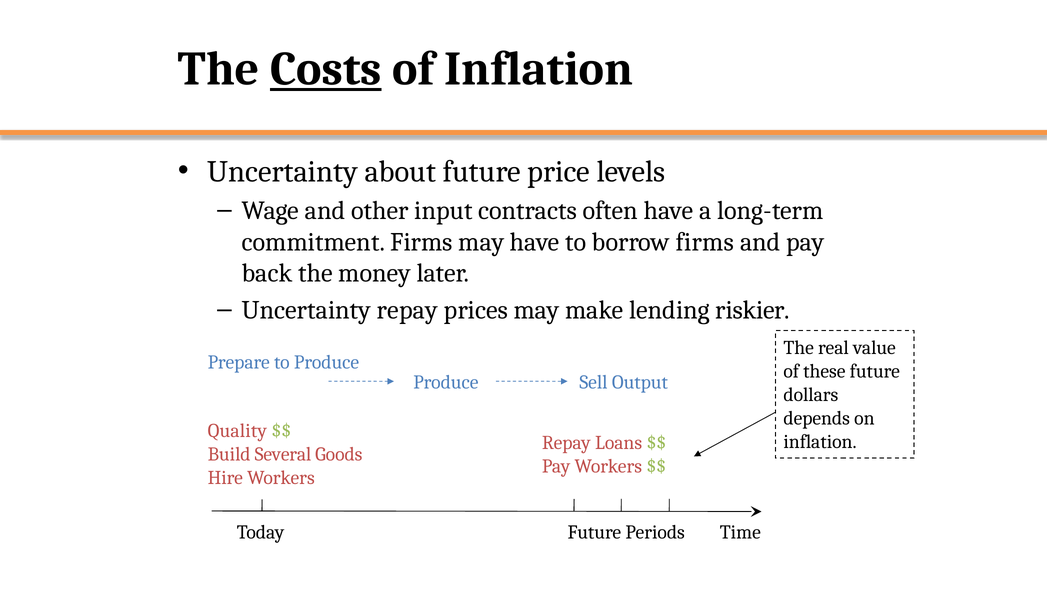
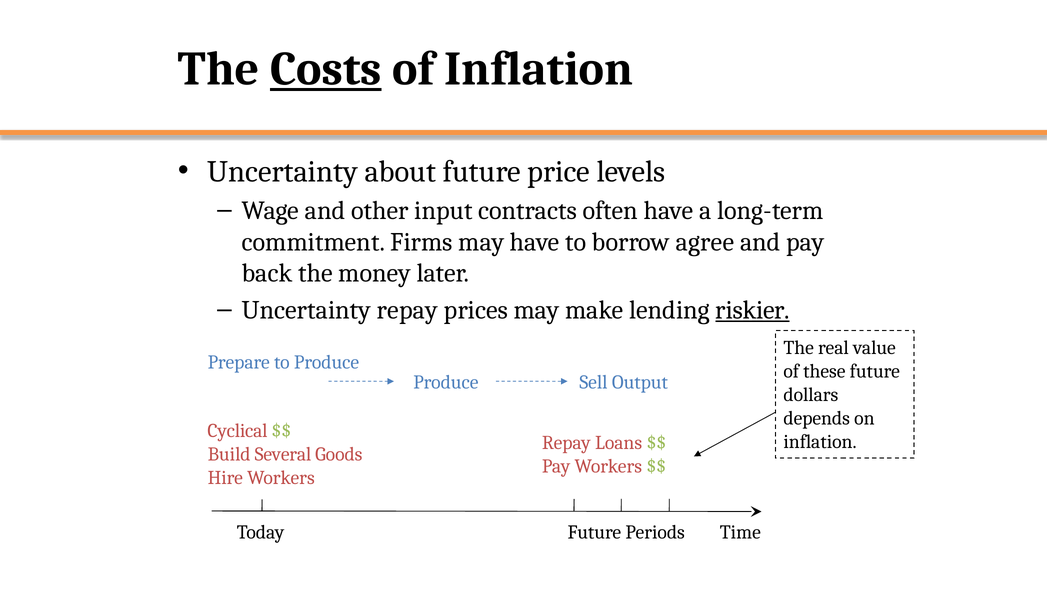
borrow firms: firms -> agree
riskier underline: none -> present
Quality: Quality -> Cyclical
